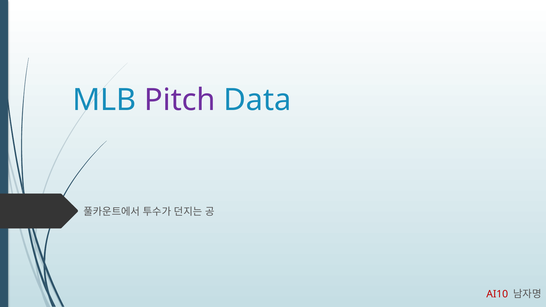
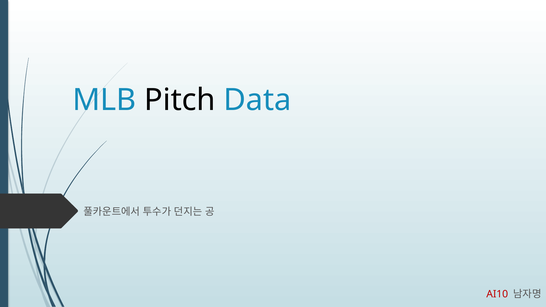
Pitch colour: purple -> black
